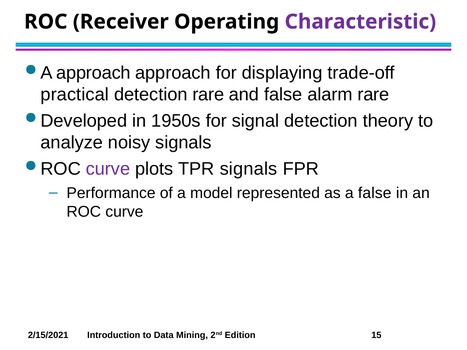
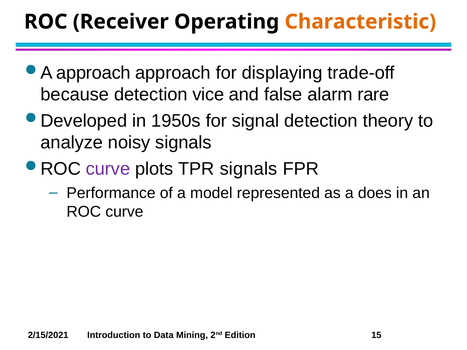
Characteristic colour: purple -> orange
practical: practical -> because
detection rare: rare -> vice
a false: false -> does
